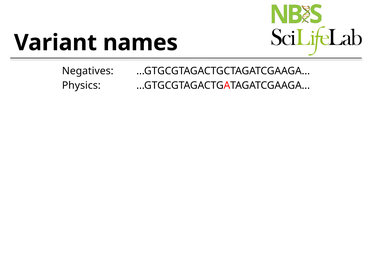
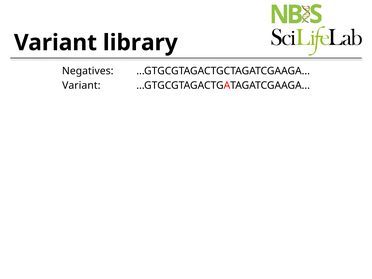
names: names -> library
Physics at (81, 86): Physics -> Variant
